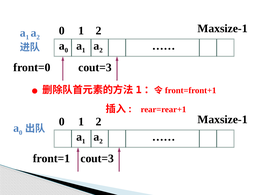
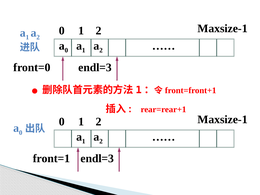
cout=3 at (95, 68): cout=3 -> endl=3
cout=3 at (97, 159): cout=3 -> endl=3
